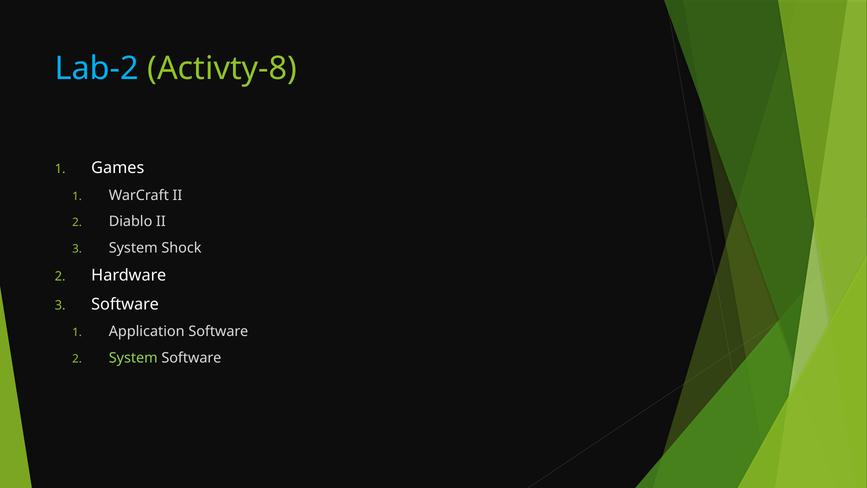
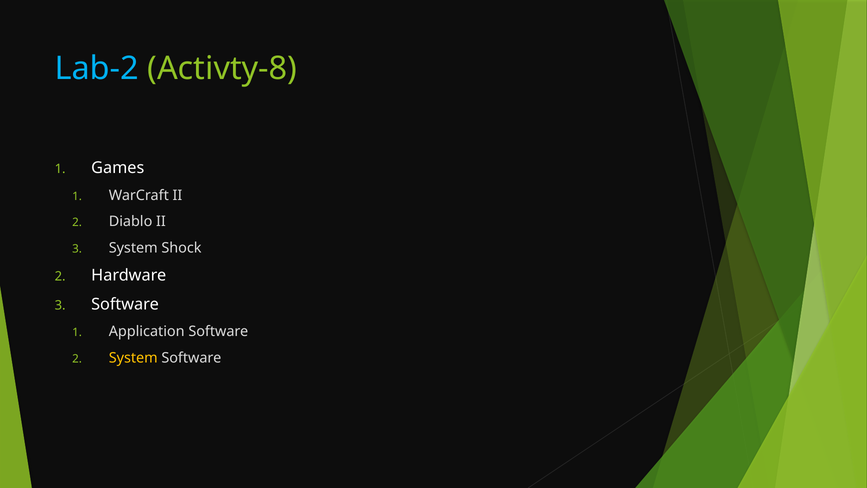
System at (133, 358) colour: light green -> yellow
